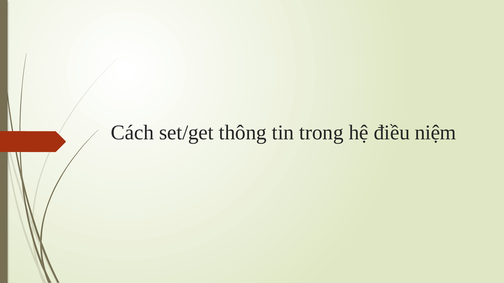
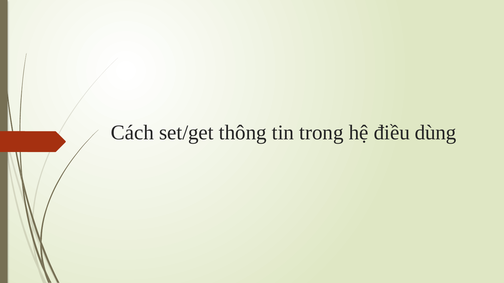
niệm: niệm -> dùng
